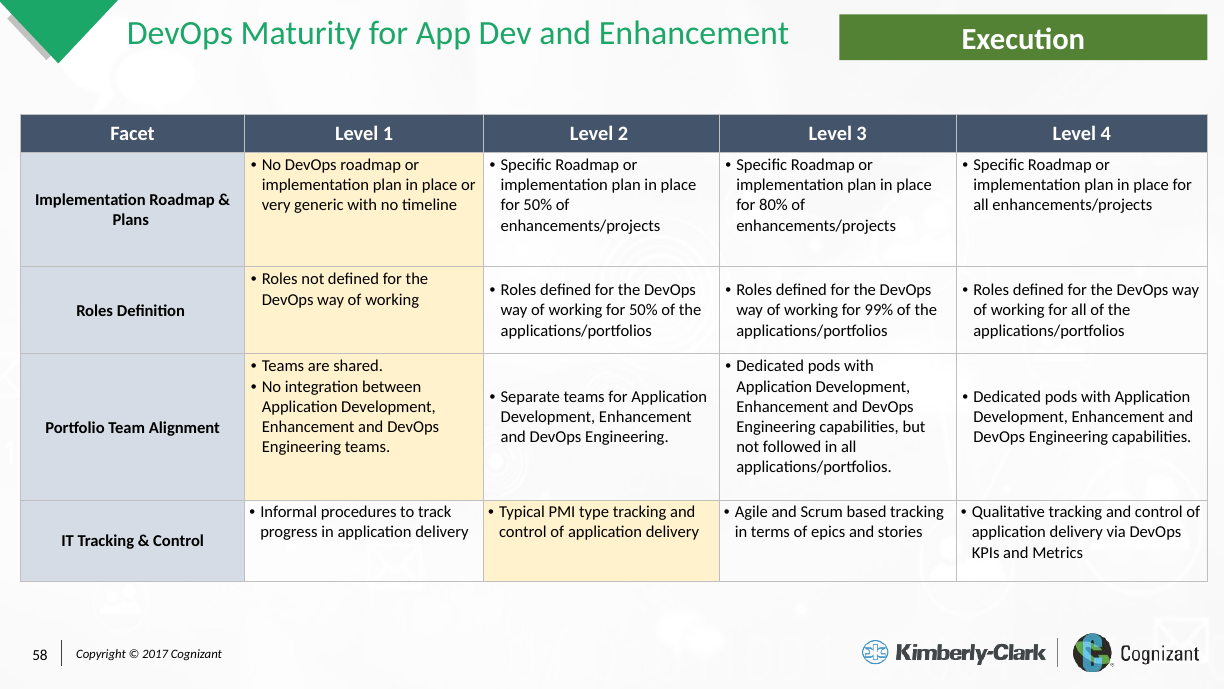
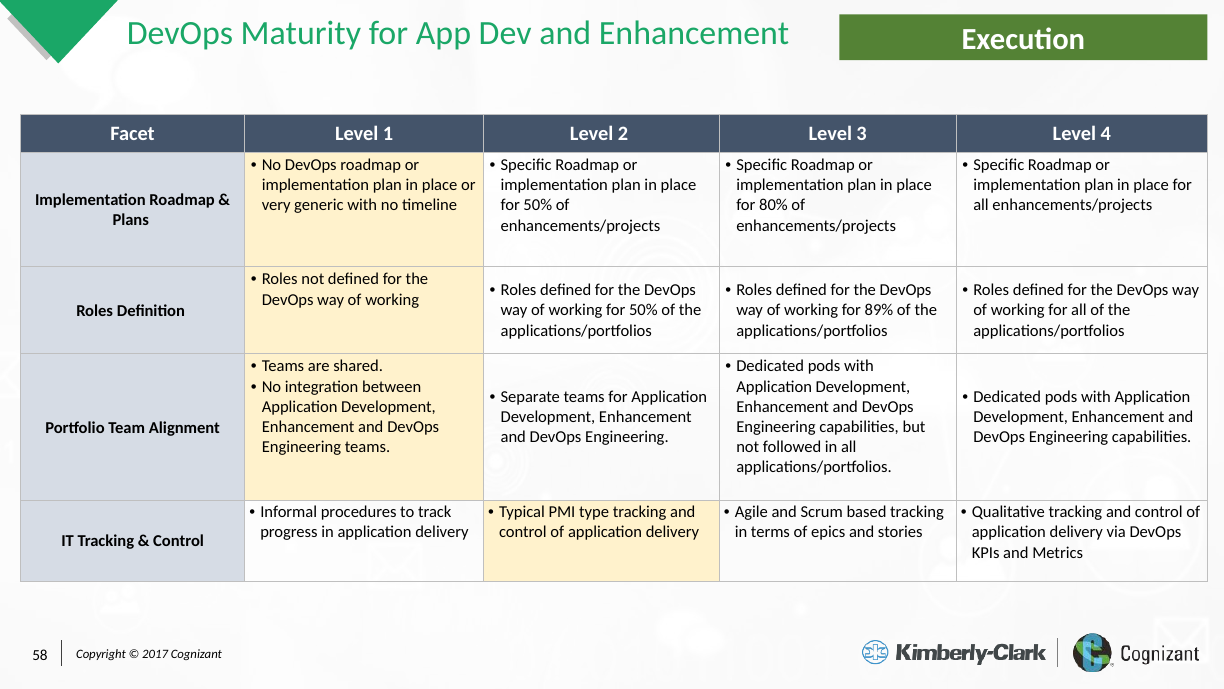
99%: 99% -> 89%
